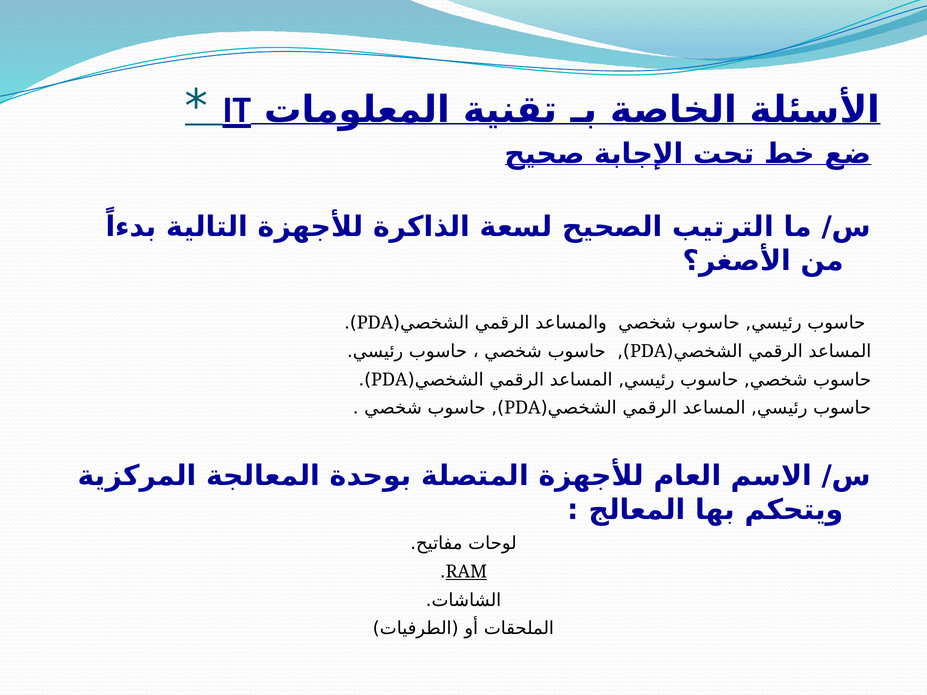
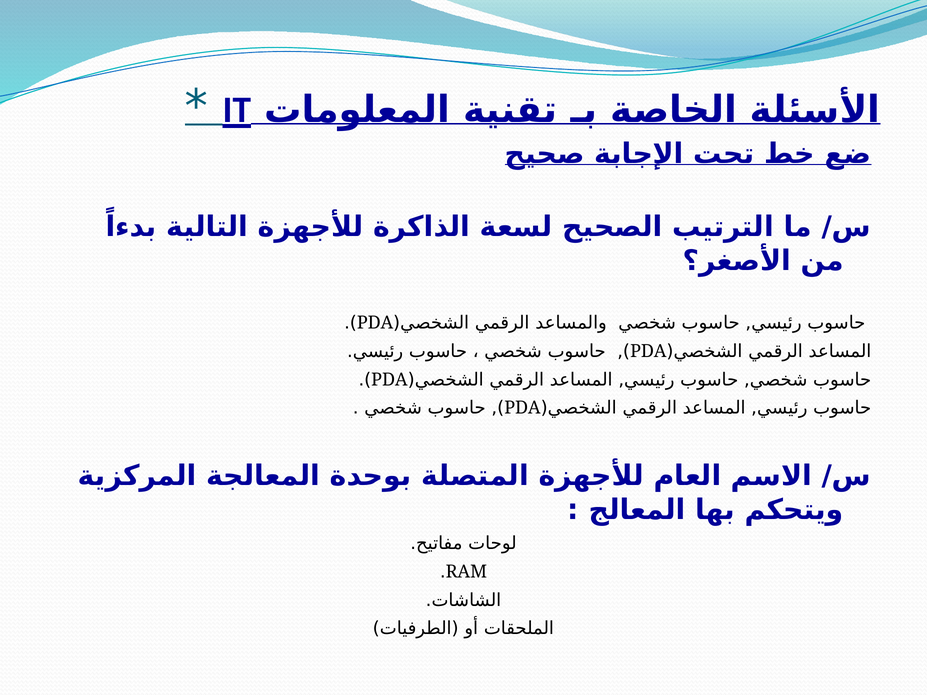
RAM underline: present -> none
